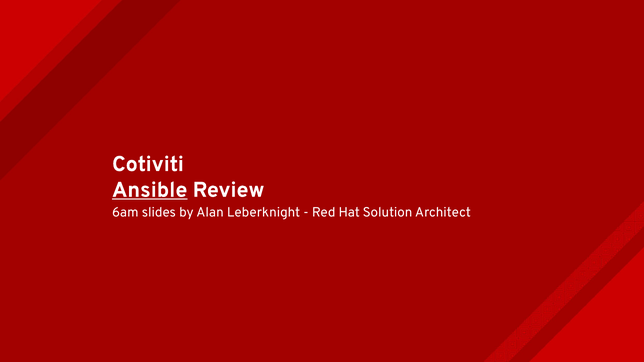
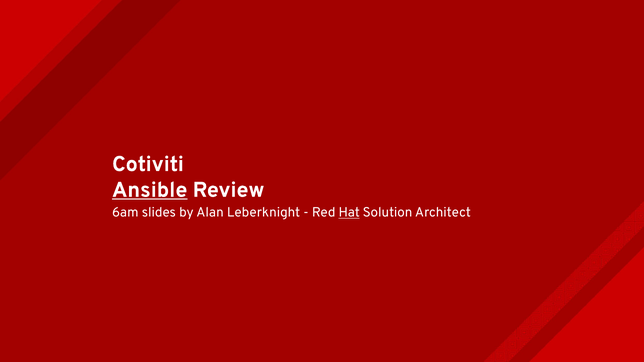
Hat underline: none -> present
